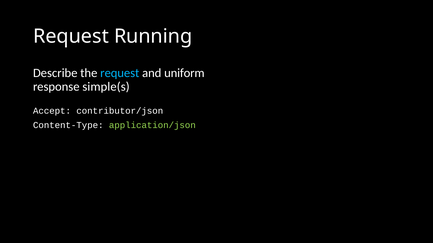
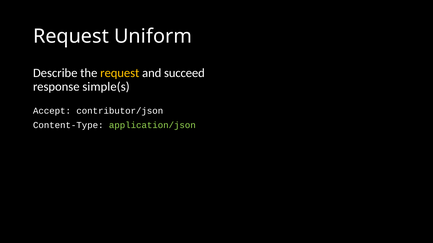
Running: Running -> Uniform
request at (120, 73) colour: light blue -> yellow
uniform: uniform -> succeed
